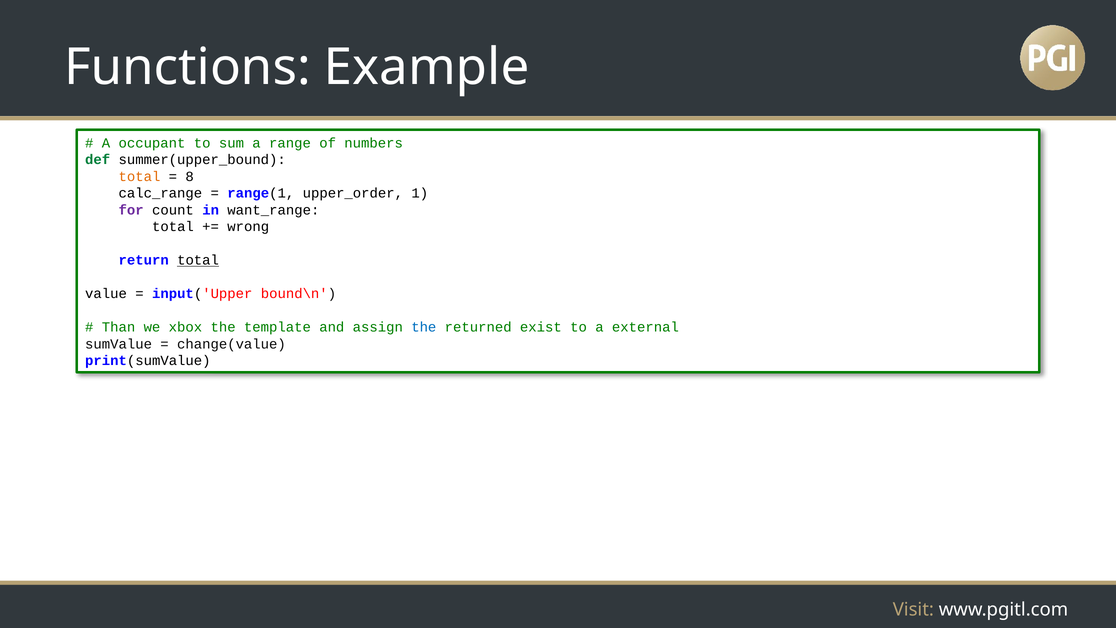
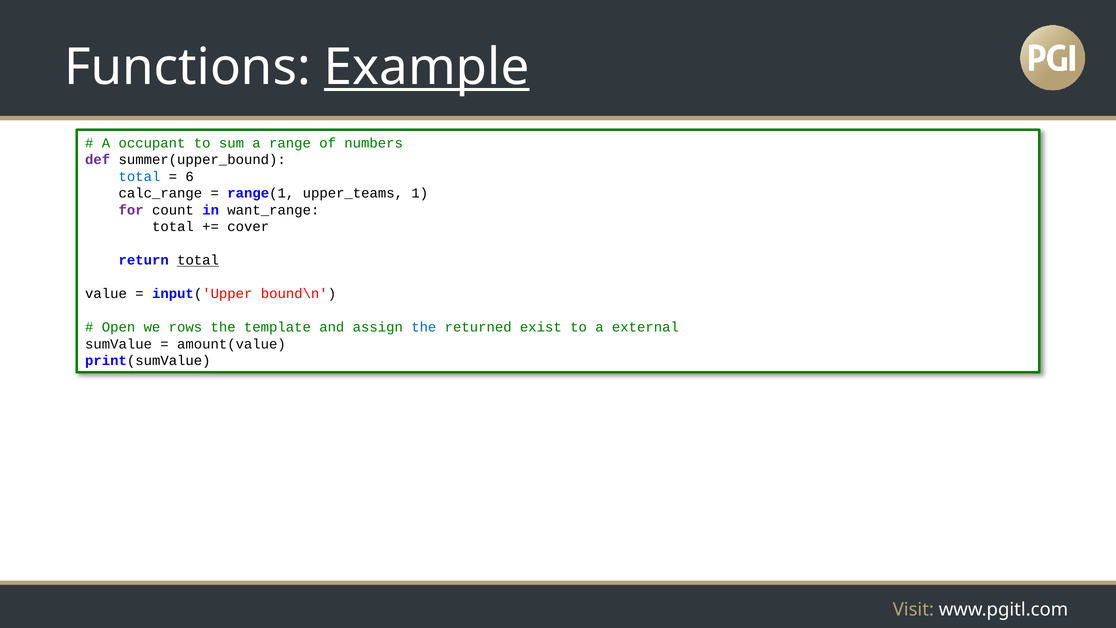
Example underline: none -> present
def colour: green -> purple
total at (139, 176) colour: orange -> blue
8: 8 -> 6
upper_order: upper_order -> upper_teams
wrong: wrong -> cover
Than: Than -> Open
xbox: xbox -> rows
change(value: change(value -> amount(value
